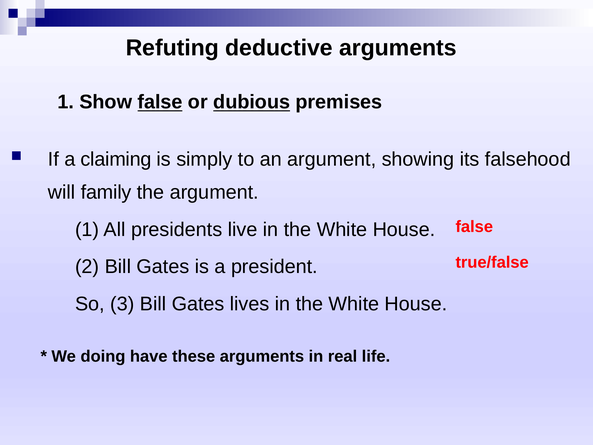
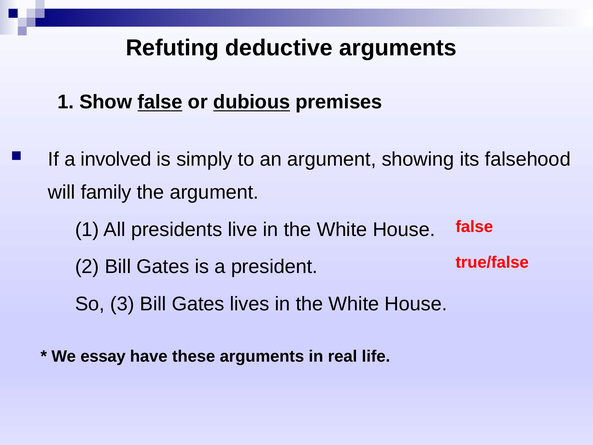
claiming: claiming -> involved
doing: doing -> essay
